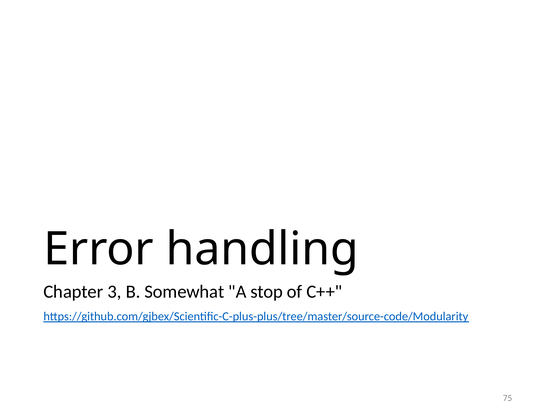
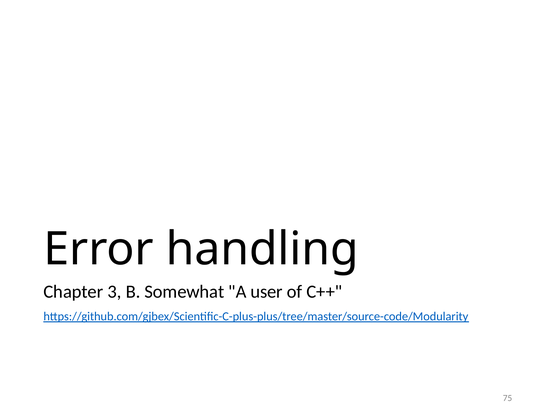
stop: stop -> user
